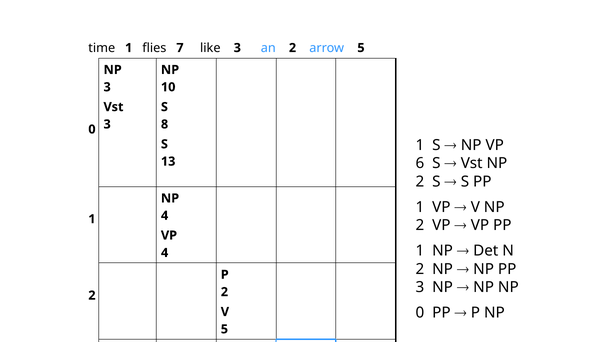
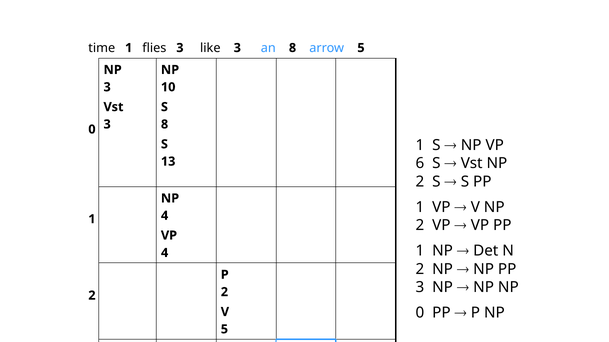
flies 7: 7 -> 3
an 2: 2 -> 8
